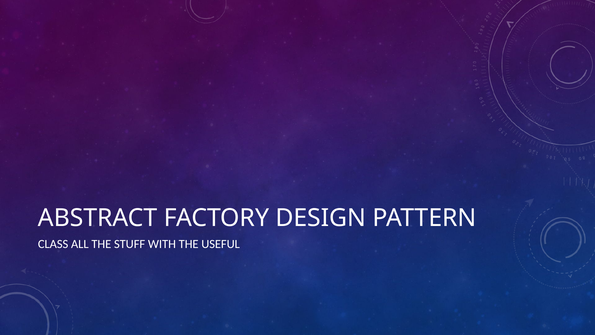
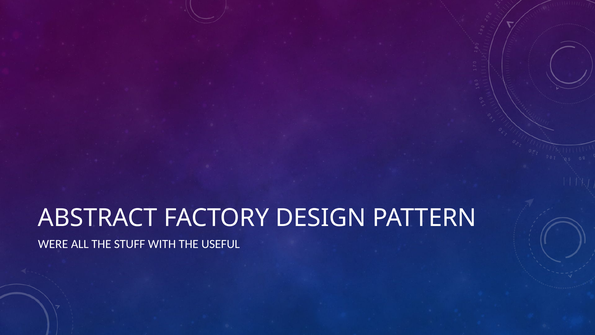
CLASS: CLASS -> WERE
